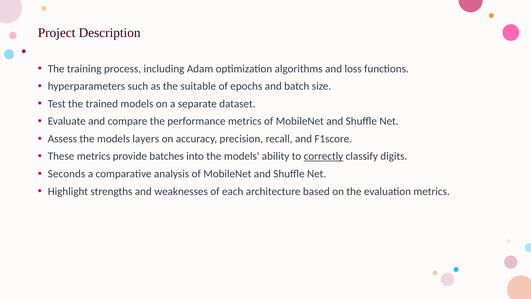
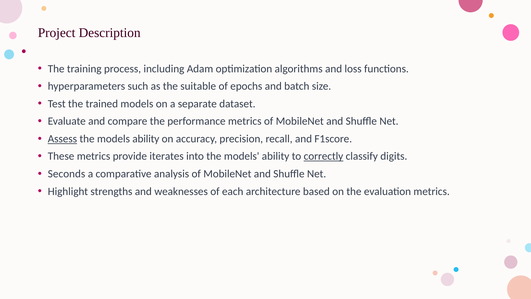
Assess underline: none -> present
layers at (146, 139): layers -> ability
batches: batches -> iterates
